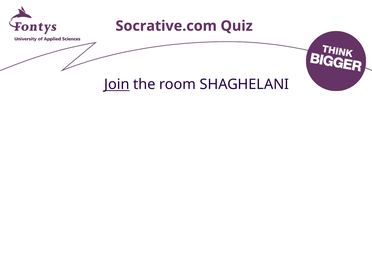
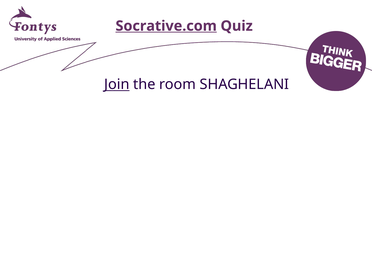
Socrative.com underline: none -> present
